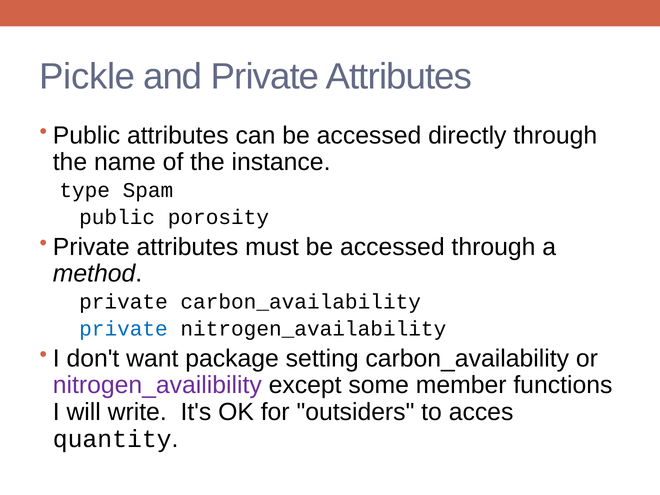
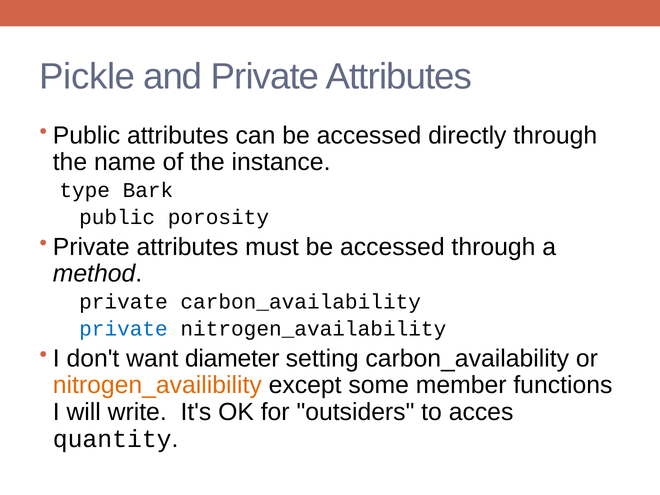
Spam: Spam -> Bark
package: package -> diameter
nitrogen_availibility colour: purple -> orange
